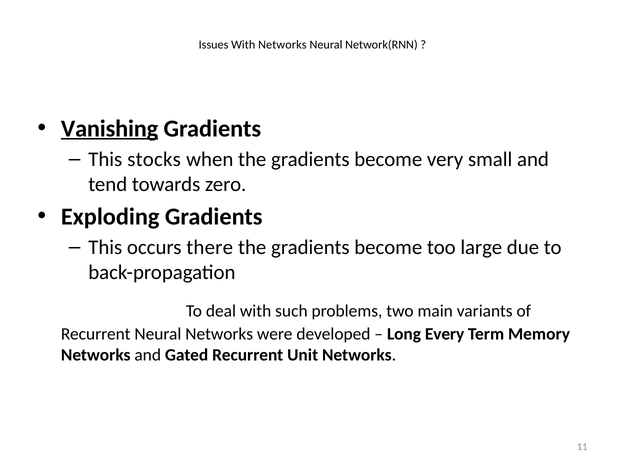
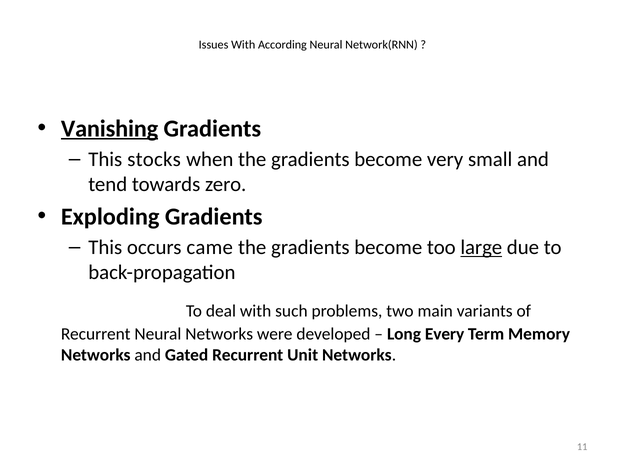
With Networks: Networks -> According
there: there -> came
large underline: none -> present
